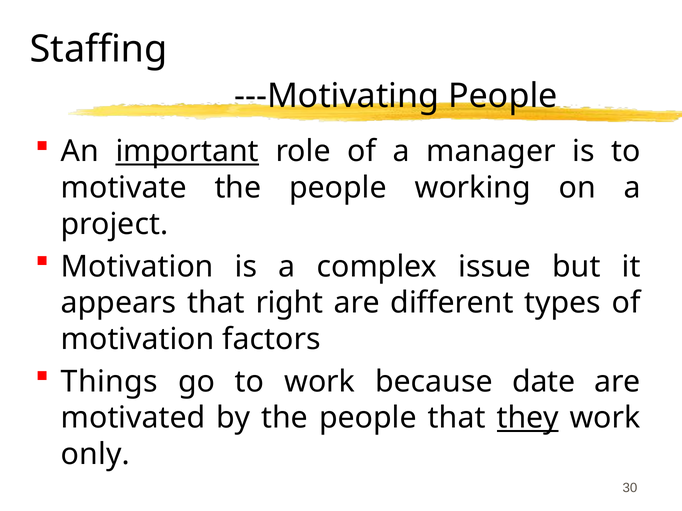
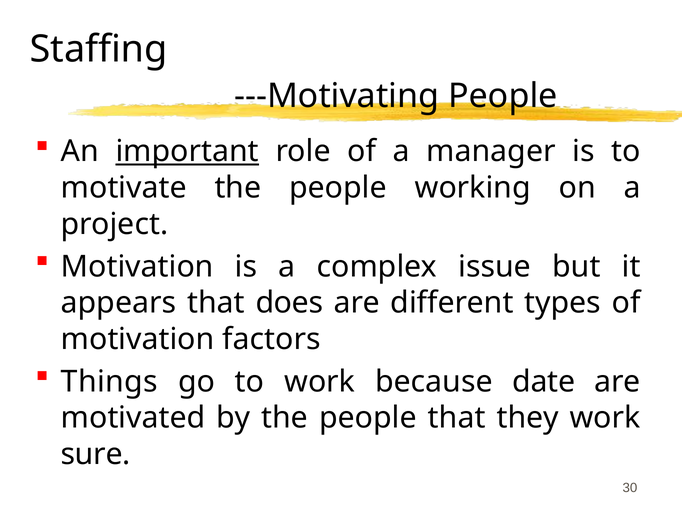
right: right -> does
they underline: present -> none
only: only -> sure
